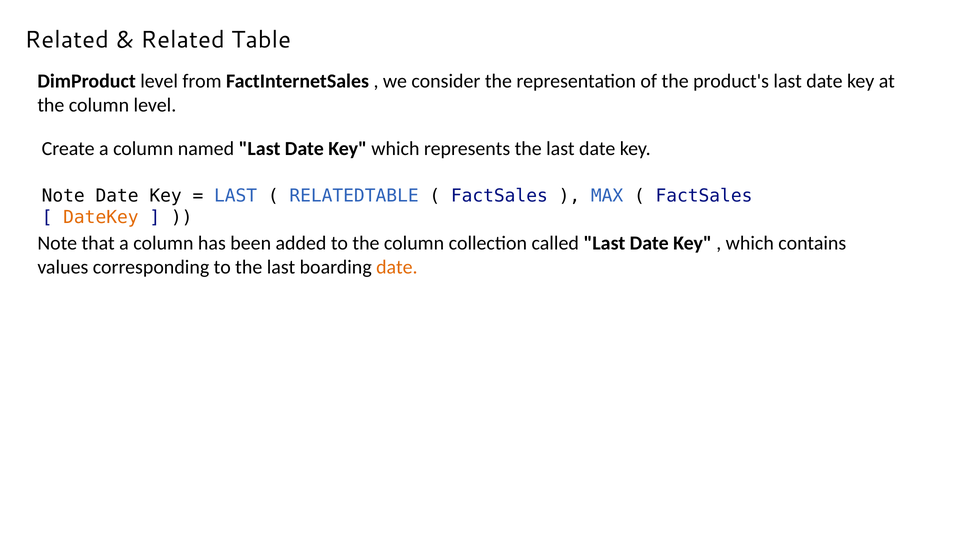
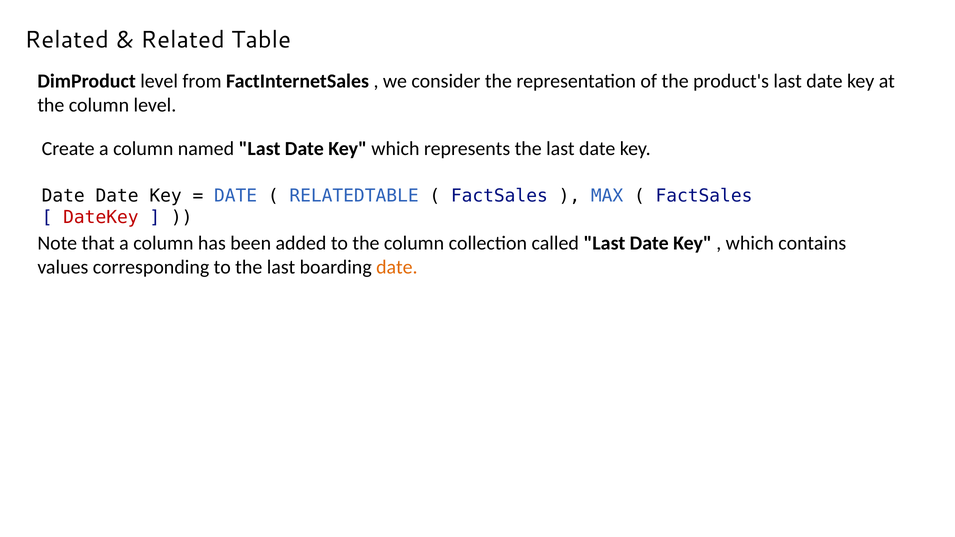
Note at (63, 196): Note -> Date
LAST at (236, 196): LAST -> DATE
DateKey colour: orange -> red
